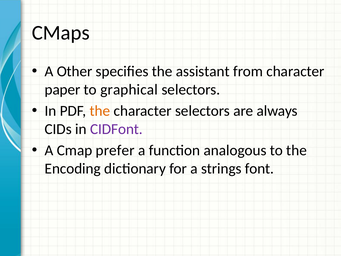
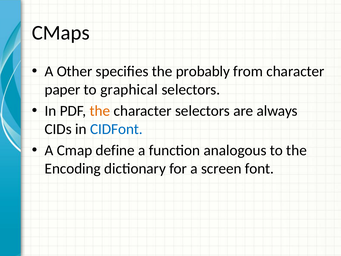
assistant: assistant -> probably
CIDFont colour: purple -> blue
prefer: prefer -> define
strings: strings -> screen
